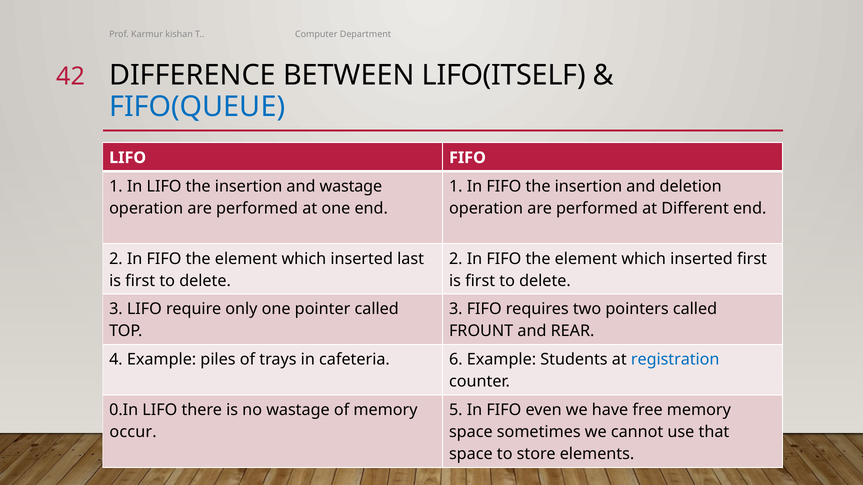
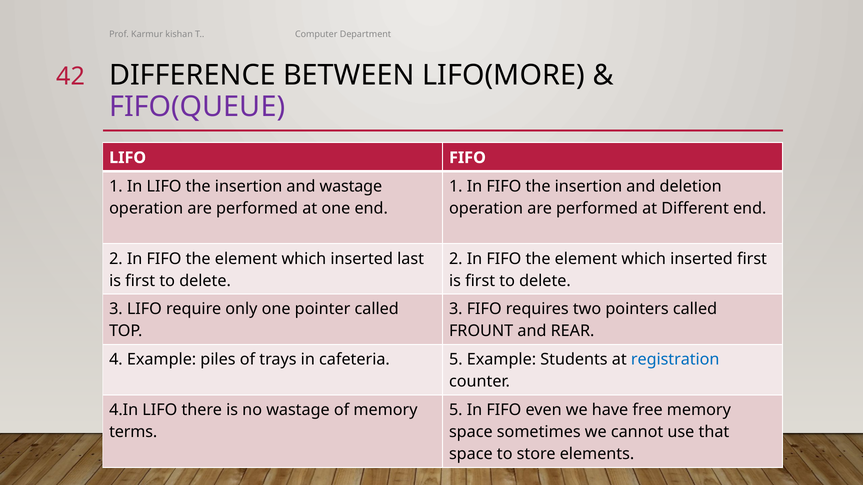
LIFO(ITSELF: LIFO(ITSELF -> LIFO(MORE
FIFO(QUEUE colour: blue -> purple
cafeteria 6: 6 -> 5
0.In: 0.In -> 4.In
occur: occur -> terms
